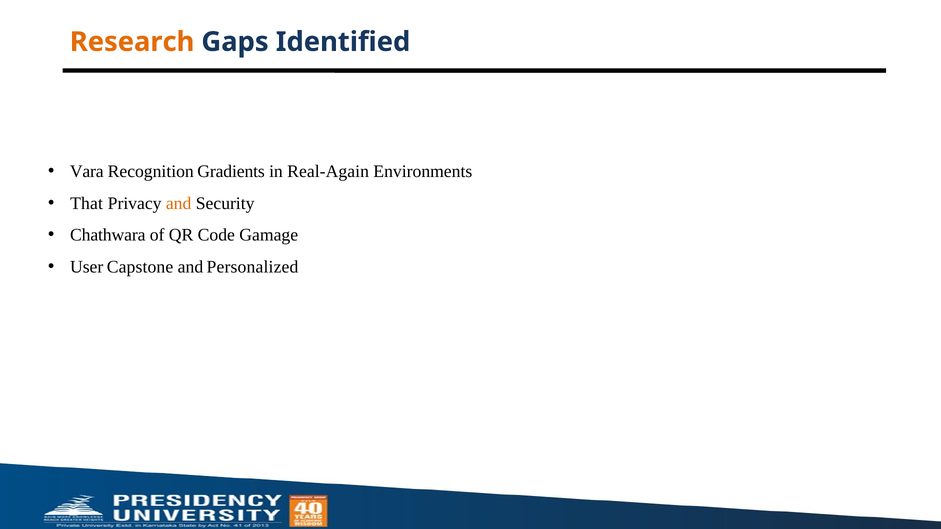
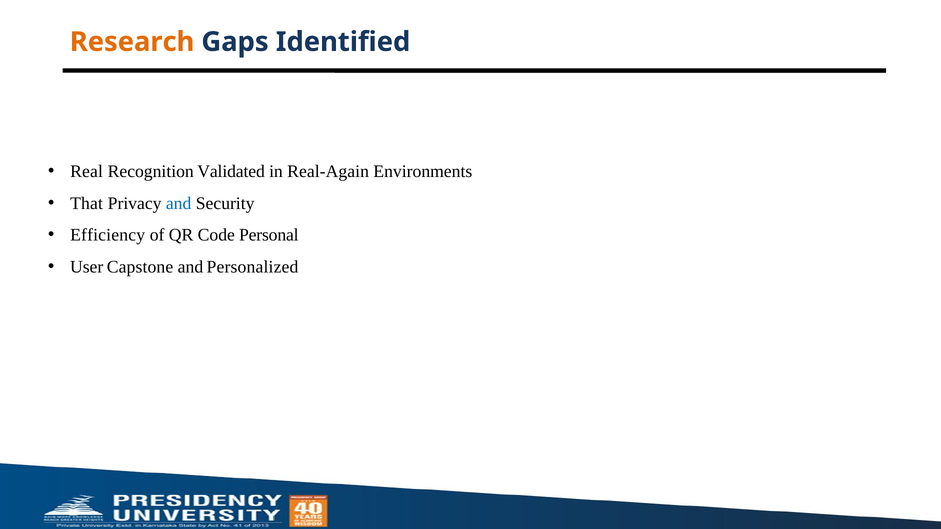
Vara: Vara -> Real
Gradients: Gradients -> Validated
and at (179, 203) colour: orange -> blue
Chathwara: Chathwara -> Efficiency
Gamage: Gamage -> Personal
